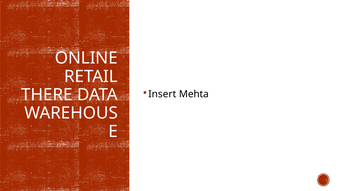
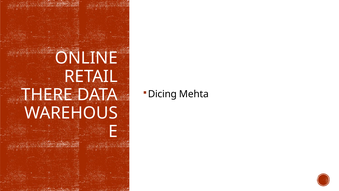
Insert: Insert -> Dicing
